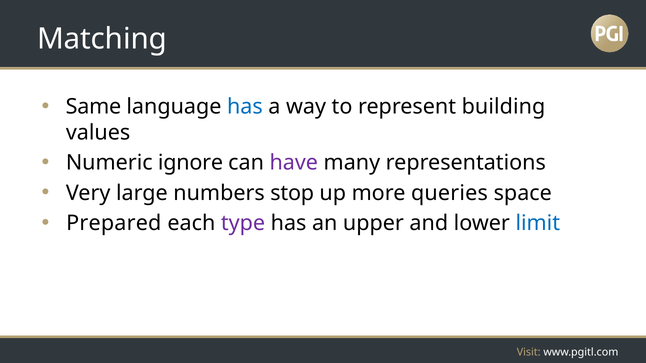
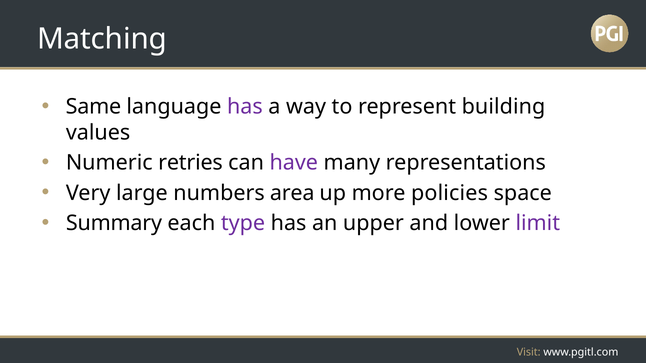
has at (245, 107) colour: blue -> purple
ignore: ignore -> retries
stop: stop -> area
queries: queries -> policies
Prepared: Prepared -> Summary
limit colour: blue -> purple
